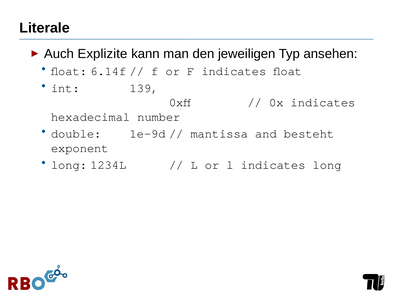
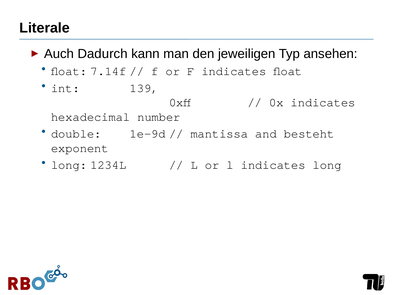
Explizite: Explizite -> Dadurch
6.14f: 6.14f -> 7.14f
